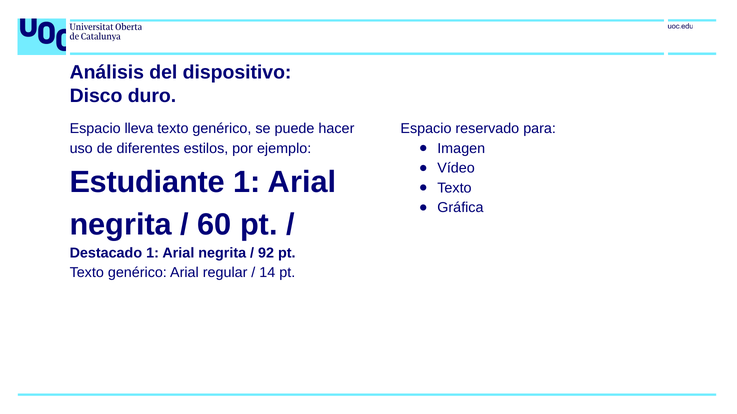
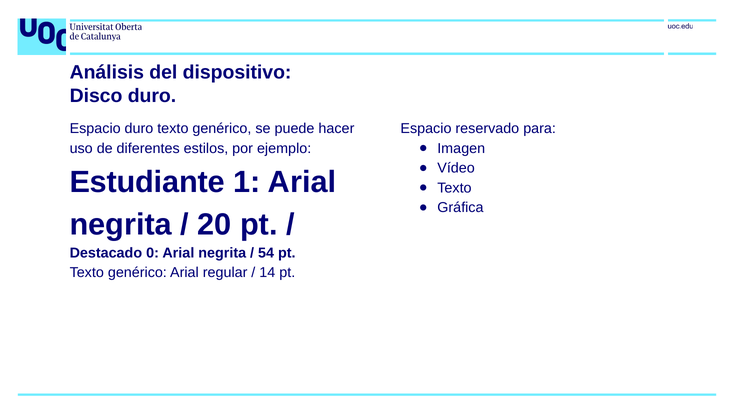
Espacio lleva: lleva -> duro
60: 60 -> 20
Destacado 1: 1 -> 0
92: 92 -> 54
